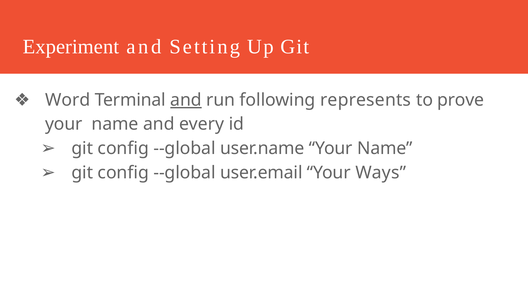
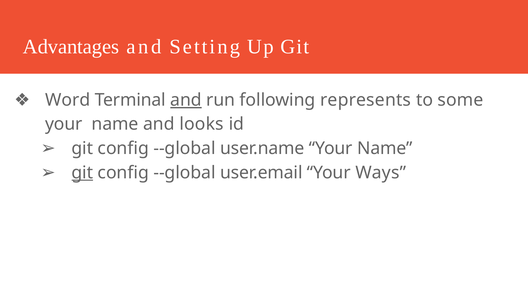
Experiment: Experiment -> Advantages
prove: prove -> some
every: every -> looks
git at (82, 173) underline: none -> present
